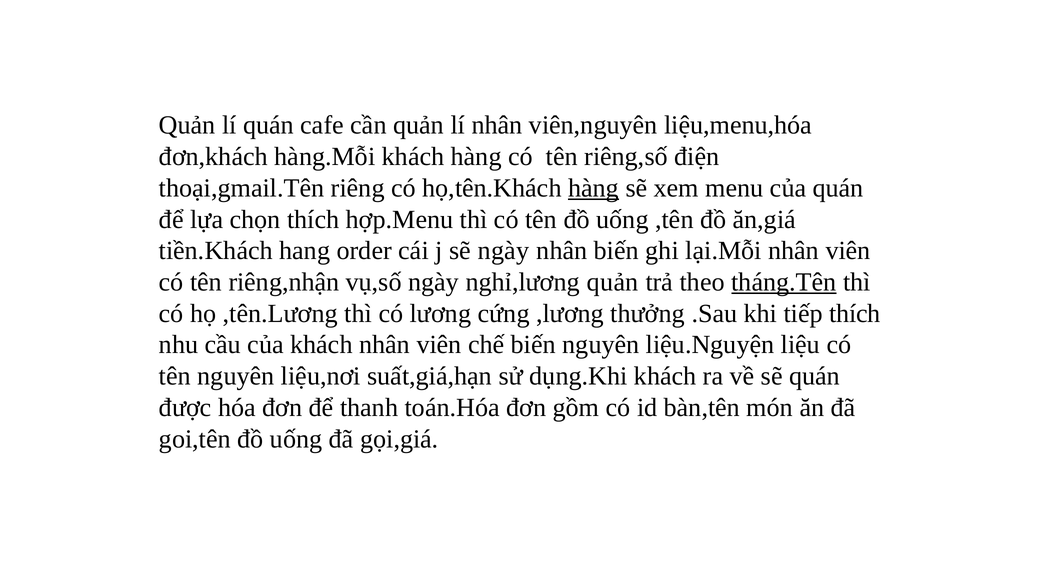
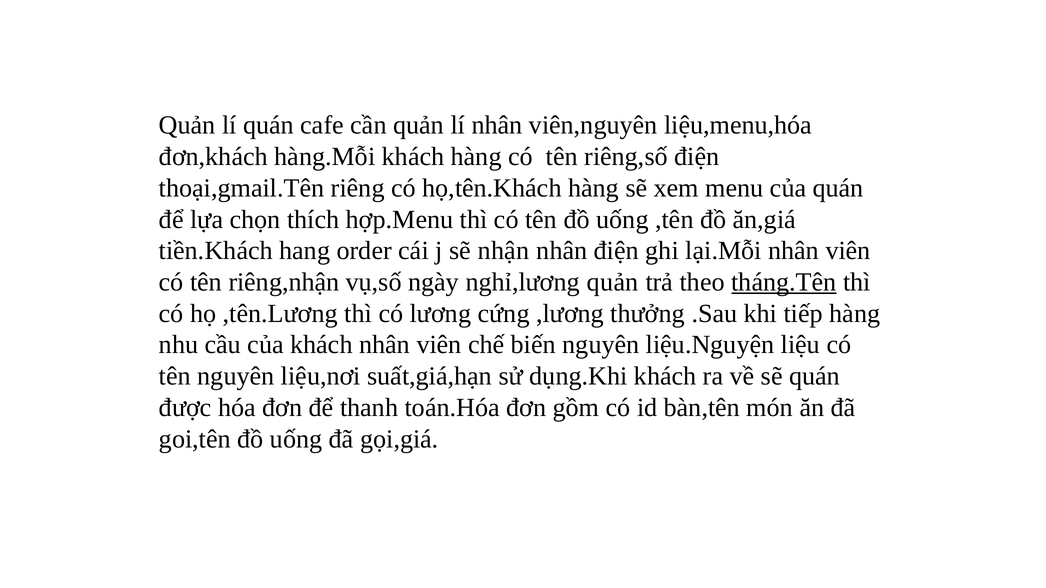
hàng at (594, 188) underline: present -> none
sẽ ngày: ngày -> nhận
nhân biến: biến -> điện
tiếp thích: thích -> hàng
